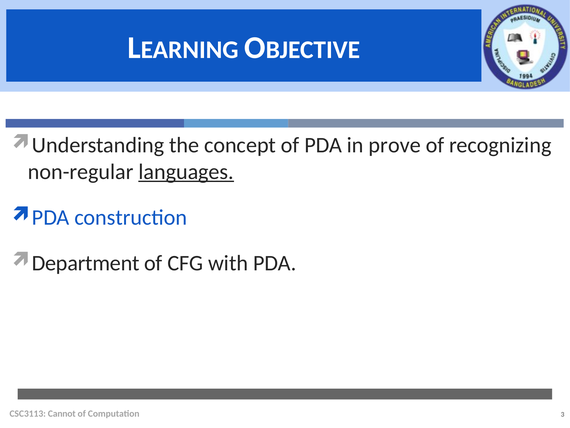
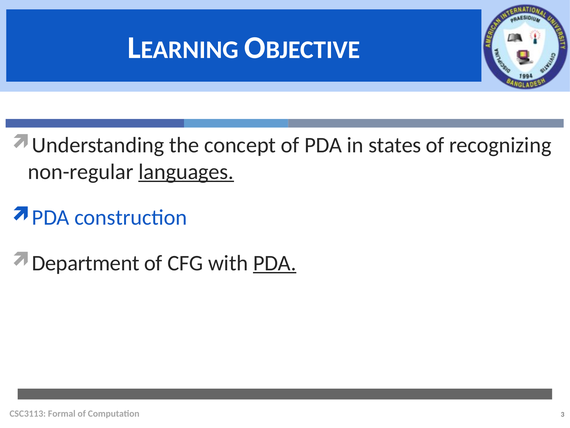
prove: prove -> states
PDA at (275, 263) underline: none -> present
Cannot: Cannot -> Formal
